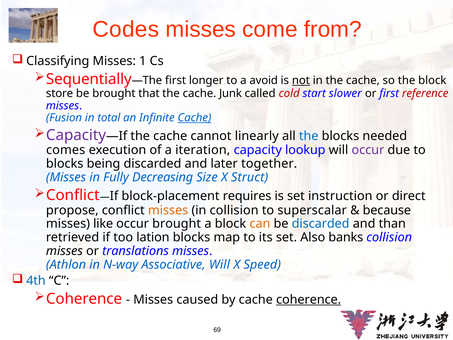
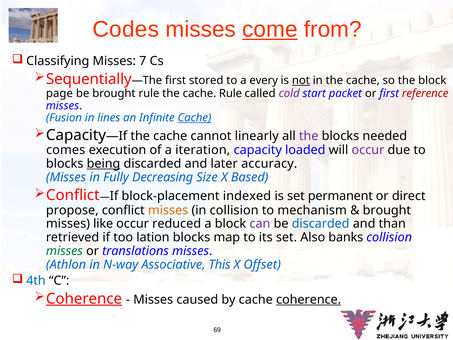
come underline: none -> present
1: 1 -> 7
longer: longer -> stored
avoid: avoid -> every
store: store -> page
brought that: that -> rule
cache Junk: Junk -> Rule
cold colour: red -> purple
slower: slower -> packet
total: total -> lines
Capacity at (76, 135) colour: purple -> black
the at (309, 136) colour: blue -> purple
lookup: lookup -> loaded
being underline: none -> present
together: together -> accuracy
Struct: Struct -> Based
requires: requires -> indexed
instruction: instruction -> permanent
superscalar: superscalar -> mechanism
because at (387, 210): because -> brought
occur brought: brought -> reduced
can colour: orange -> purple
misses at (64, 251) colour: black -> green
Associative Will: Will -> This
Speed: Speed -> Offset
Coherence at (84, 298) underline: none -> present
